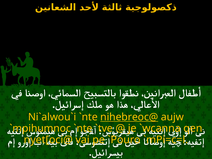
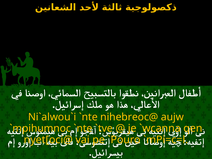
nihebreoc@ underline: present -> none
